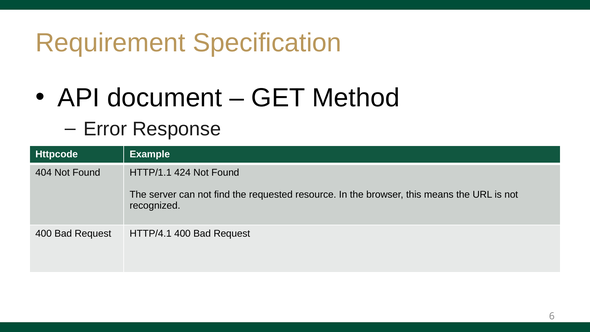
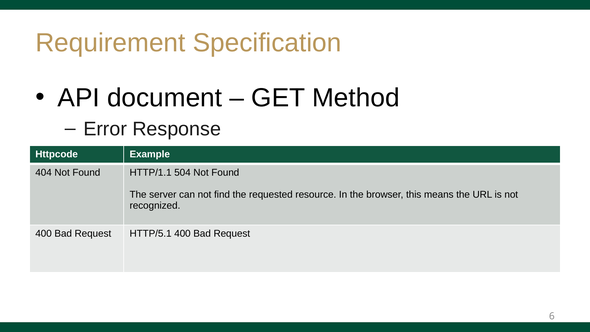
424: 424 -> 504
HTTP/4.1: HTTP/4.1 -> HTTP/5.1
